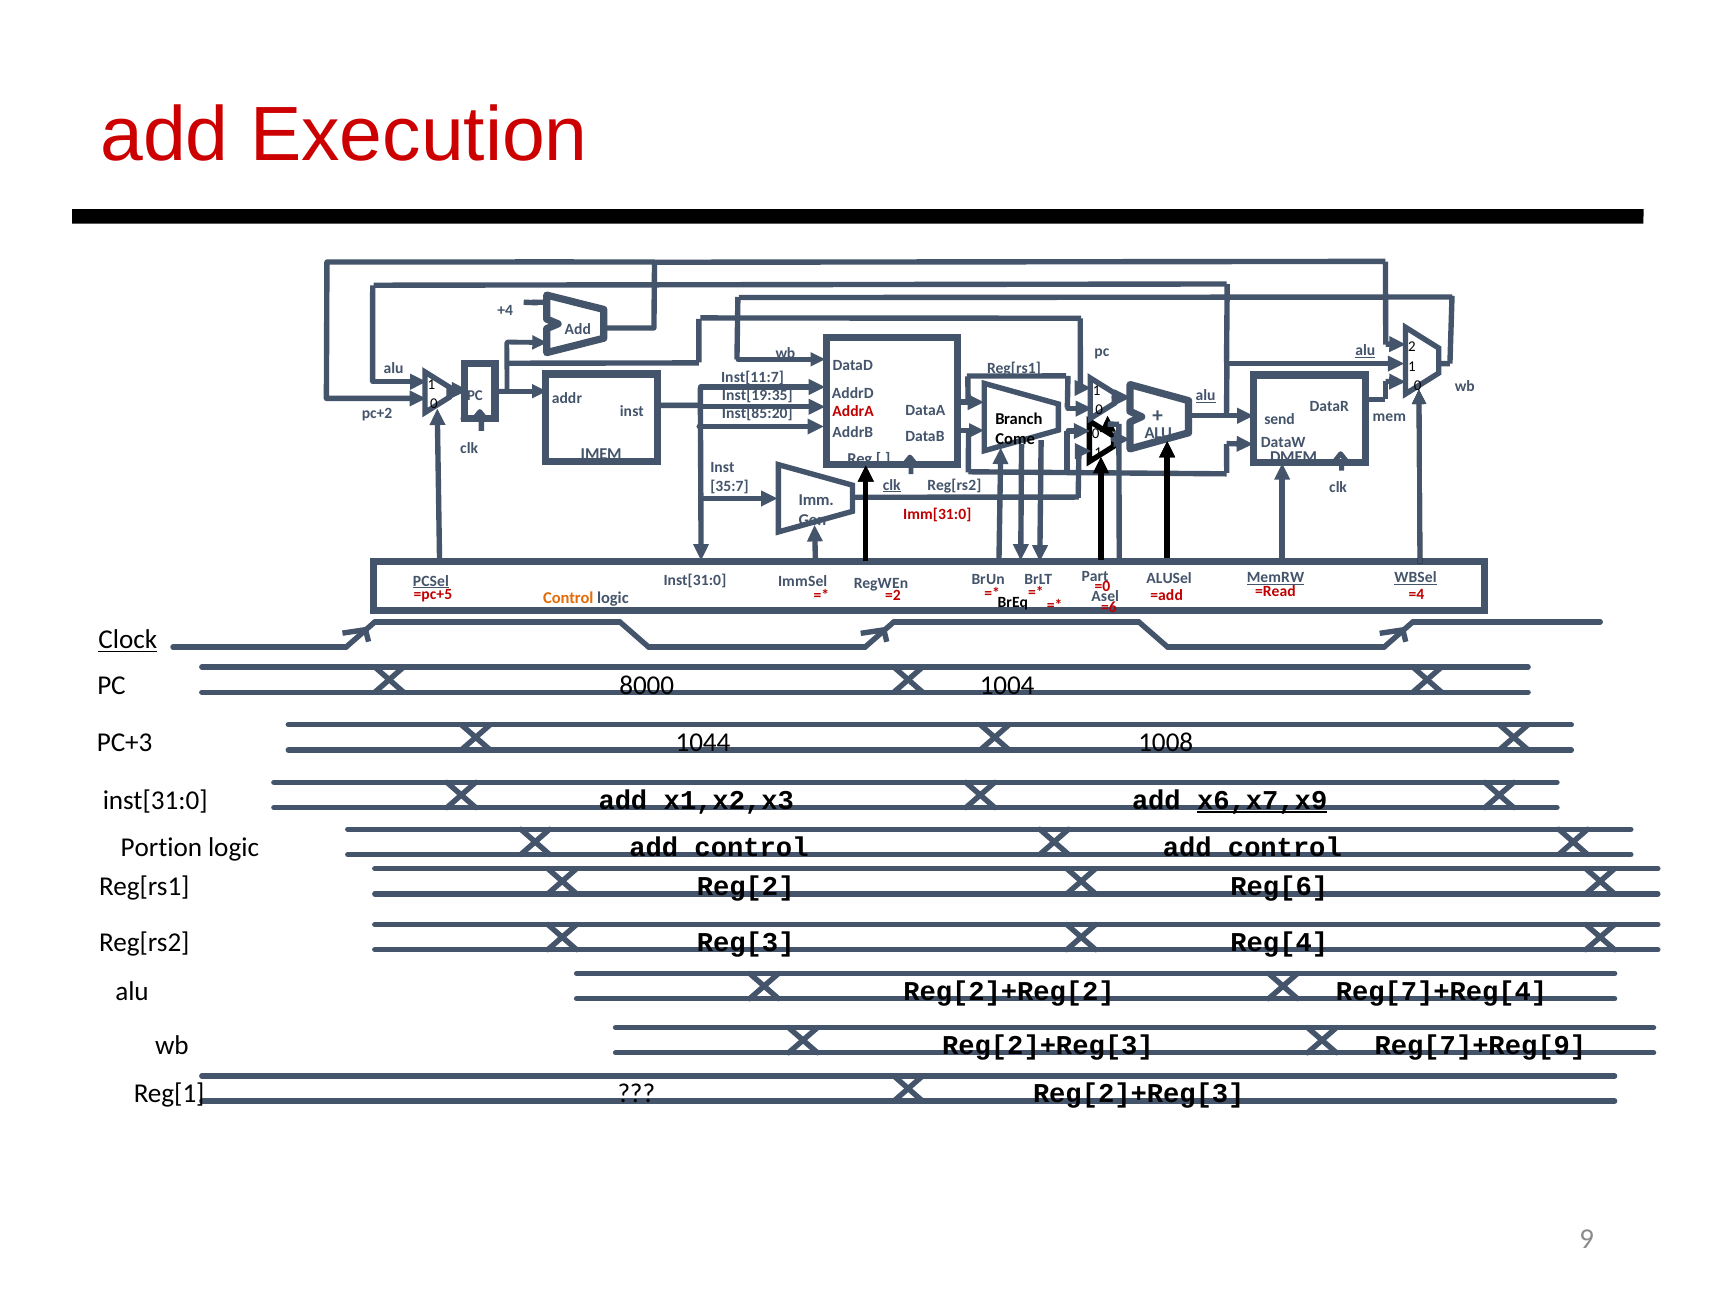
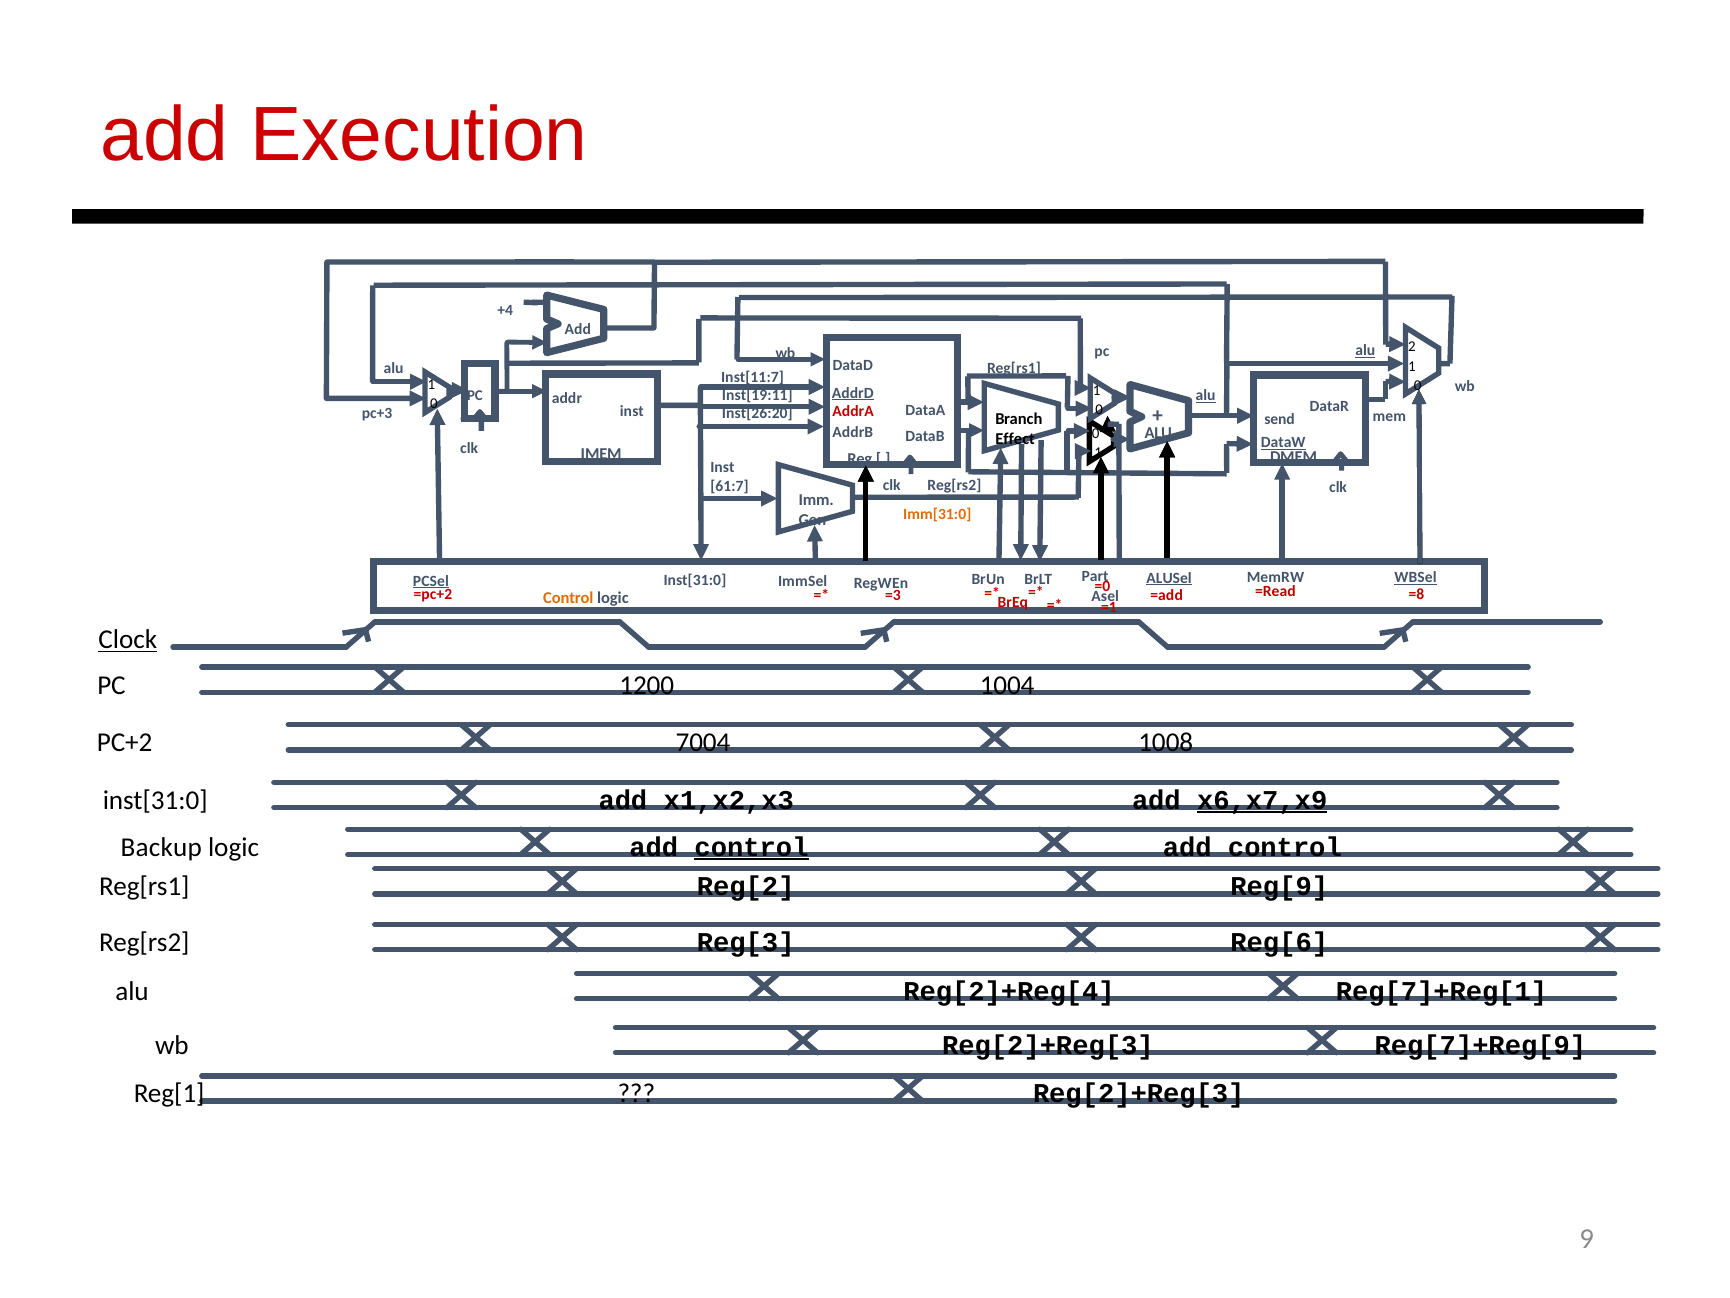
AddrD underline: none -> present
Inst[19:35: Inst[19:35 -> Inst[19:11
pc+2: pc+2 -> pc+3
Inst[85:20: Inst[85:20 -> Inst[26:20
Come: Come -> Effect
DataW underline: none -> present
clk at (892, 485) underline: present -> none
35:7: 35:7 -> 61:7
Imm[31:0 colour: red -> orange
MemRW underline: present -> none
ALUSel underline: none -> present
=pc+5: =pc+5 -> =pc+2
=2: =2 -> =3
=4: =4 -> =8
BrEq colour: black -> red
=6: =6 -> =1
8000: 8000 -> 1200
PC+3: PC+3 -> PC+2
1044: 1044 -> 7004
Portion: Portion -> Backup
control at (752, 847) underline: none -> present
Reg[6: Reg[6 -> Reg[9
Reg[4: Reg[4 -> Reg[6
Reg[7]+Reg[4: Reg[7]+Reg[4 -> Reg[7]+Reg[1
Reg[2]+Reg[2: Reg[2]+Reg[2 -> Reg[2]+Reg[4
